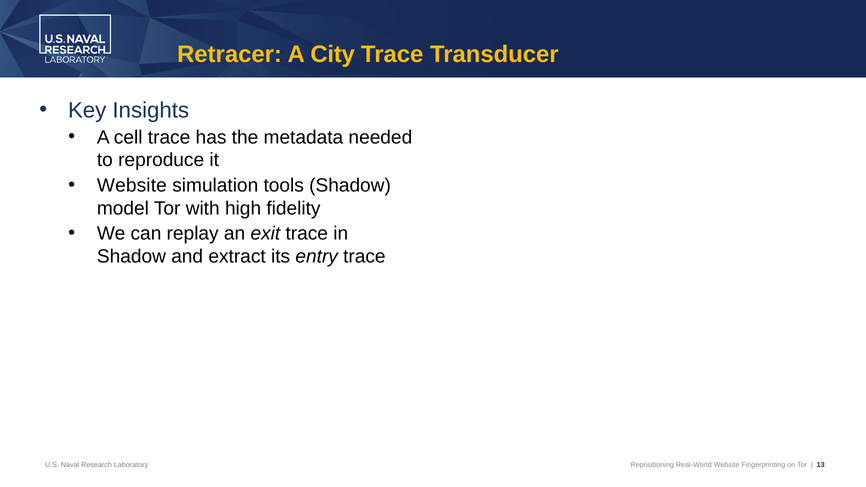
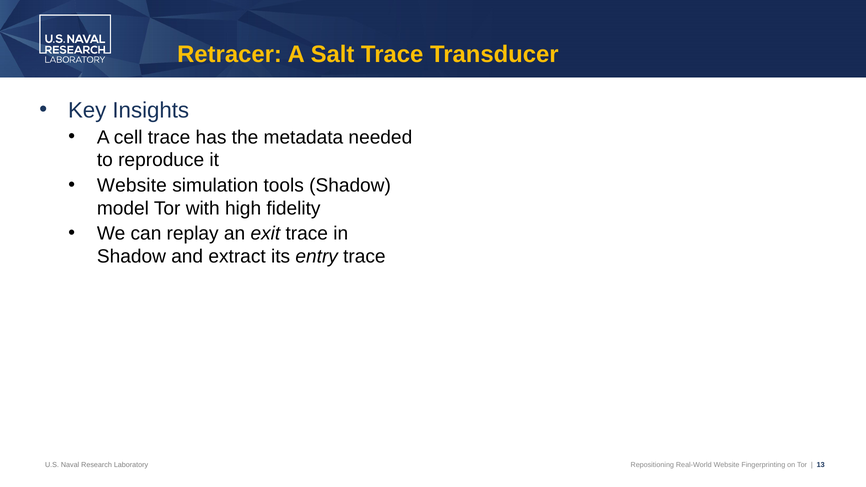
City: City -> Salt
